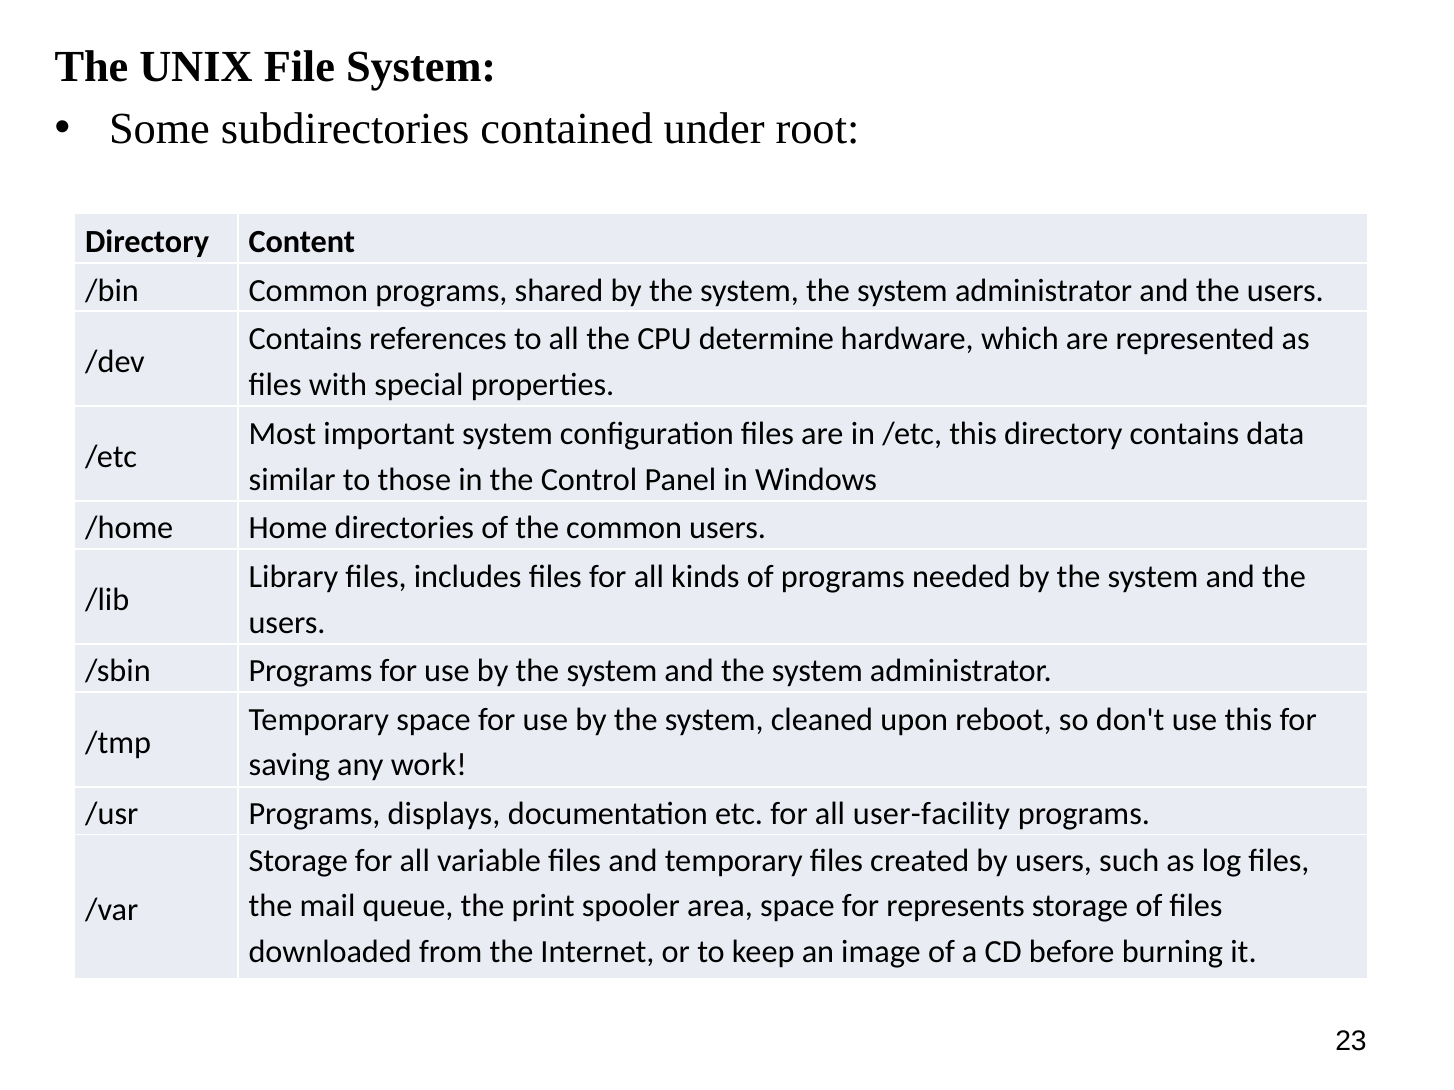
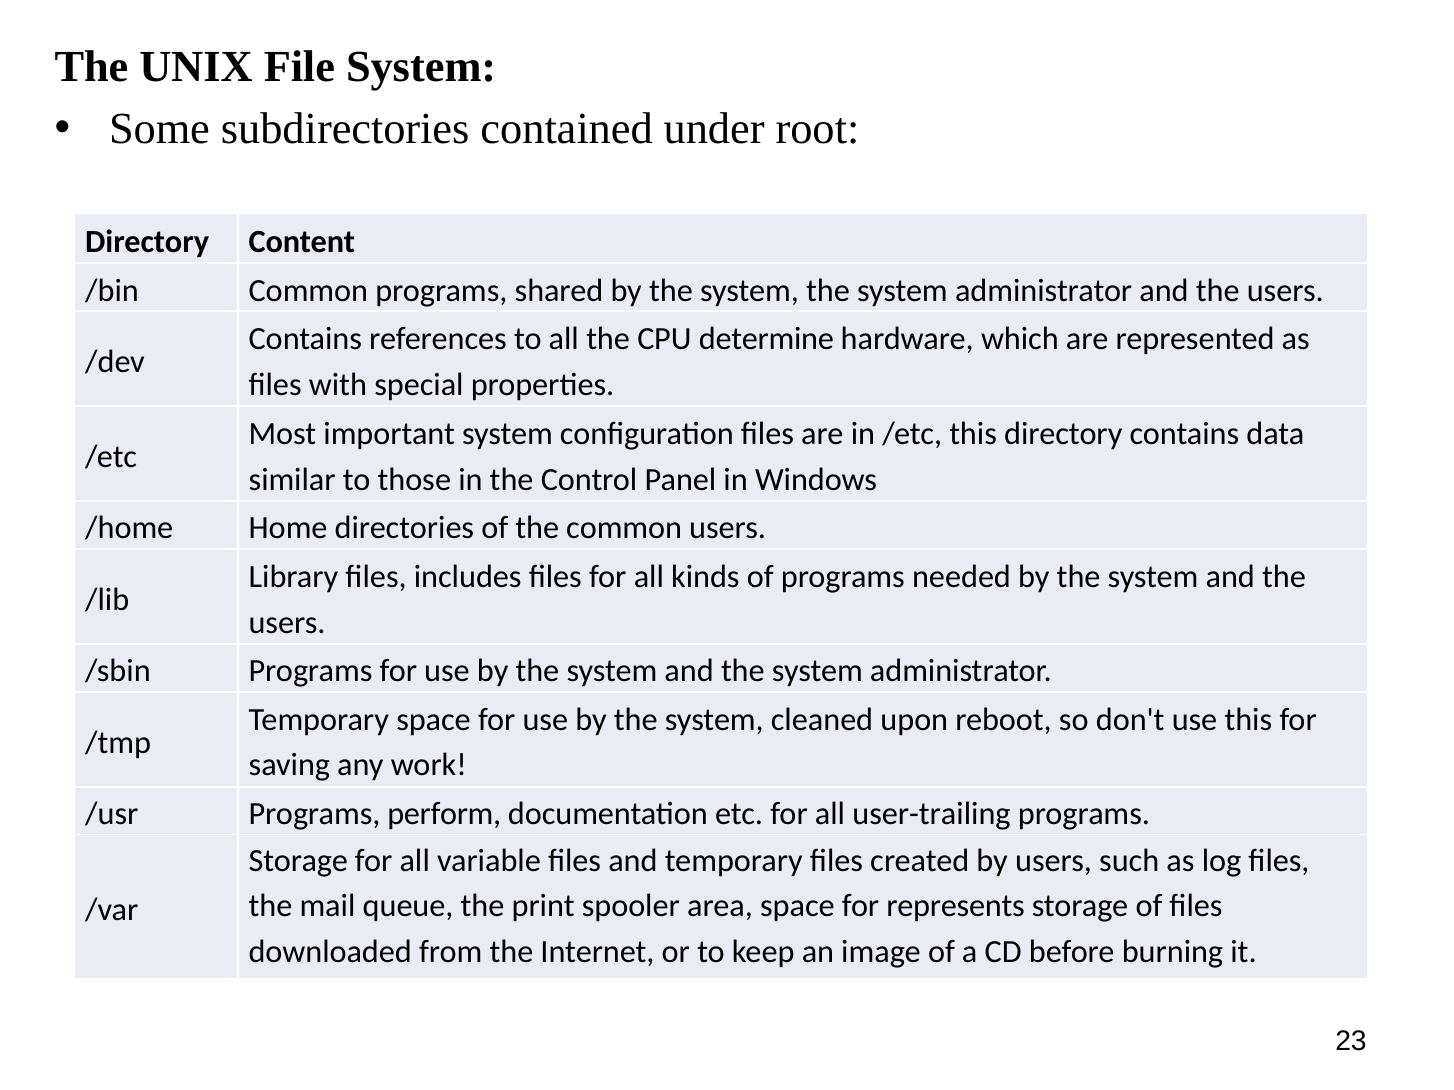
displays: displays -> perform
user-facility: user-facility -> user-trailing
